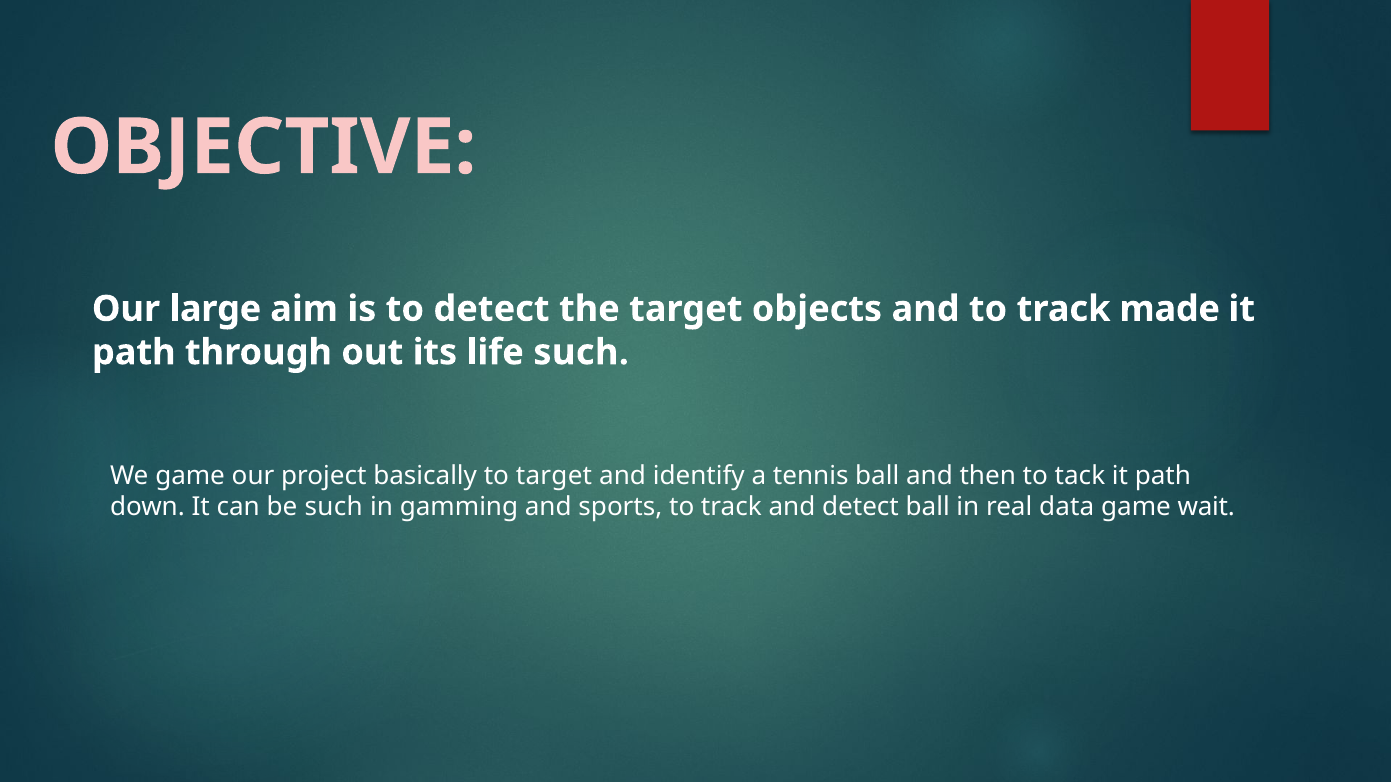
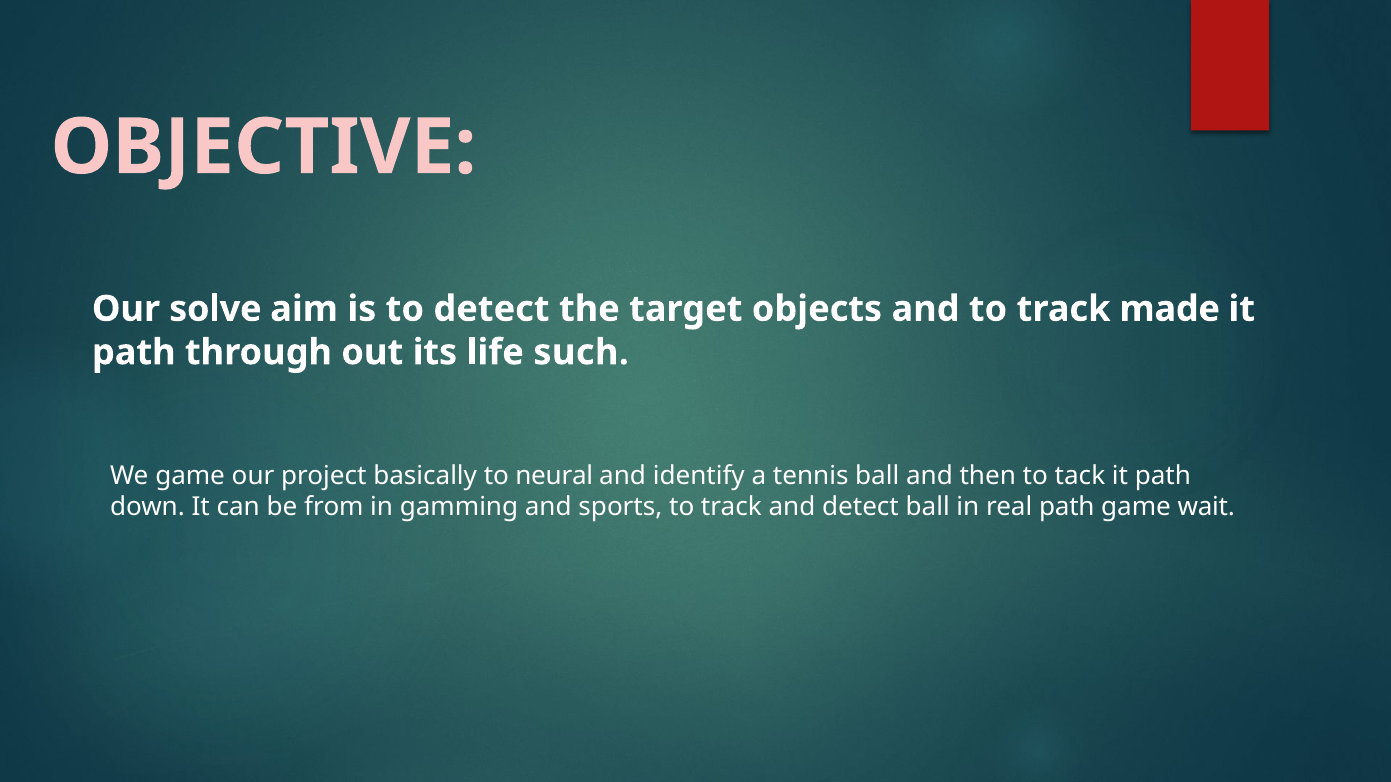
large: large -> solve
to target: target -> neural
be such: such -> from
real data: data -> path
